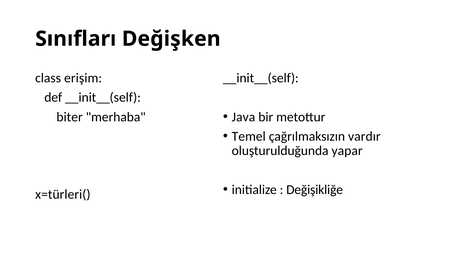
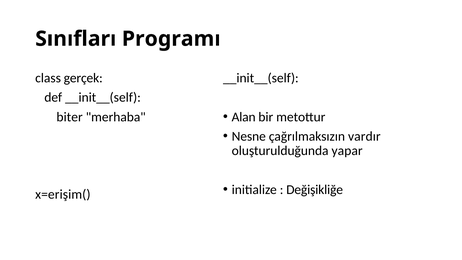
Değişken: Değişken -> Programı
erişim: erişim -> gerçek
Java: Java -> Alan
Temel: Temel -> Nesne
x=türleri(: x=türleri( -> x=erişim(
